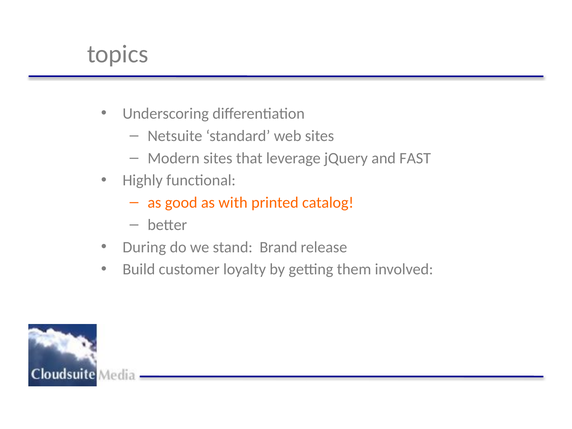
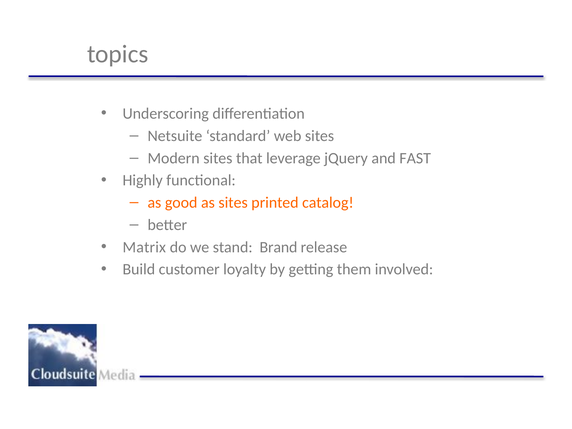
as with: with -> sites
During: During -> Matrix
